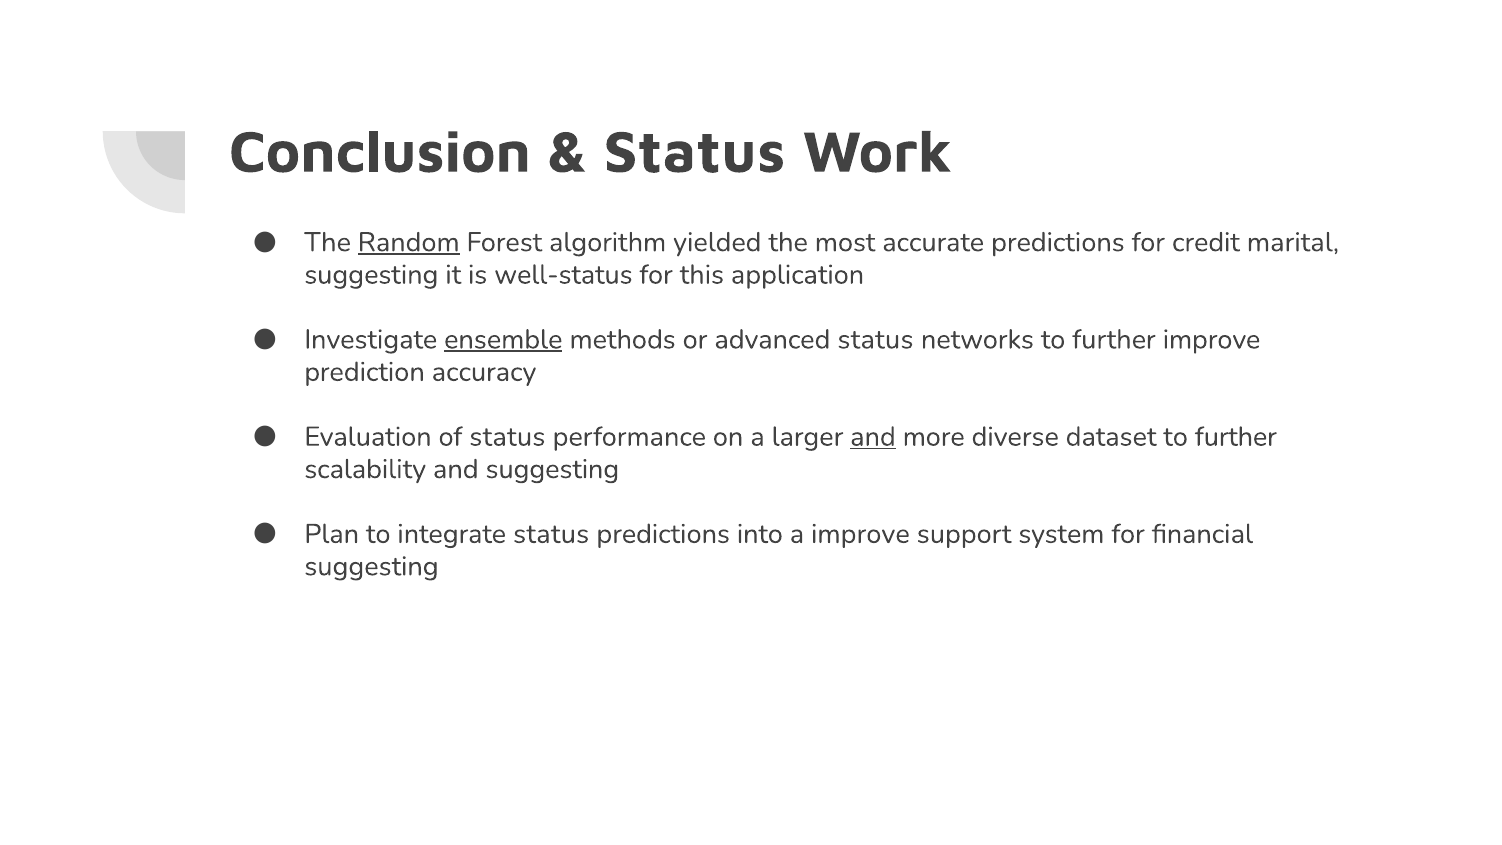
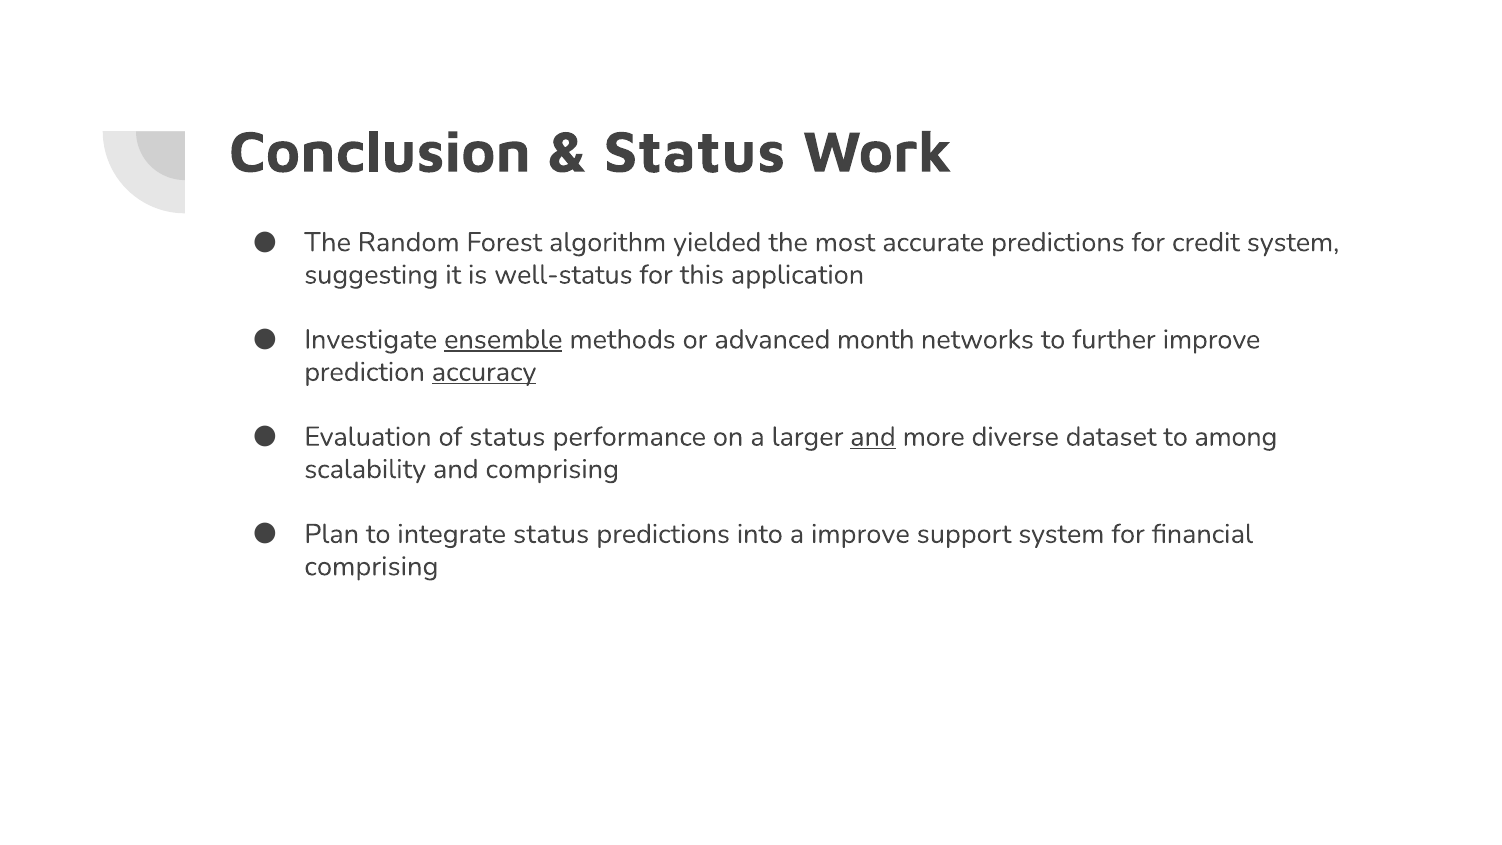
Random underline: present -> none
credit marital: marital -> system
advanced status: status -> month
accuracy underline: none -> present
dataset to further: further -> among
and suggesting: suggesting -> comprising
suggesting at (371, 566): suggesting -> comprising
